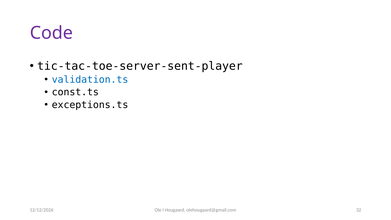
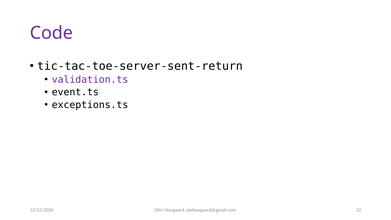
tic-tac-toe-server-sent-player: tic-tac-toe-server-sent-player -> tic-tac-toe-server-sent-return
validation.ts colour: blue -> purple
const.ts: const.ts -> event.ts
